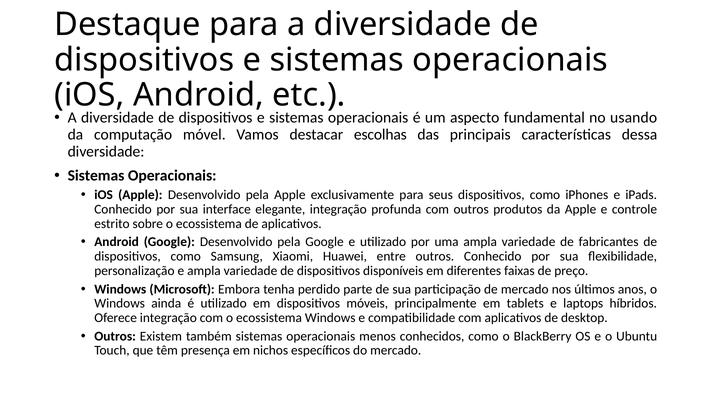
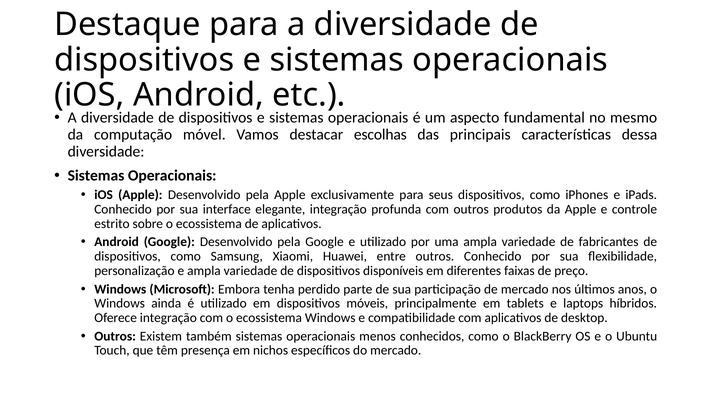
usando: usando -> mesmo
